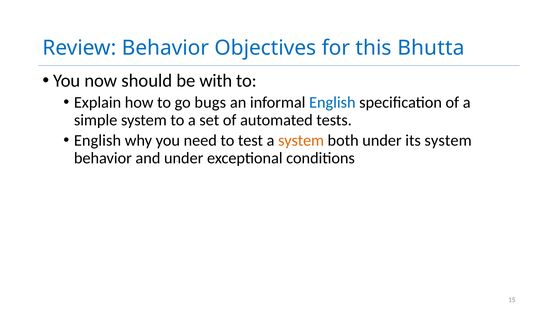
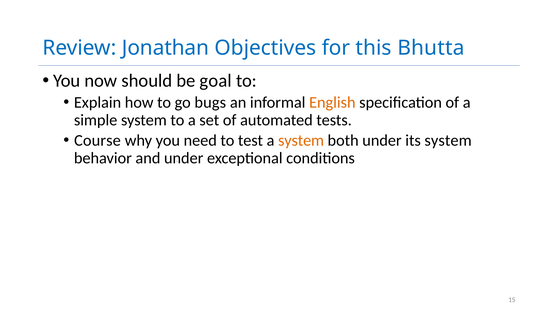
Review Behavior: Behavior -> Jonathan
with: with -> goal
English at (332, 102) colour: blue -> orange
English at (97, 141): English -> Course
